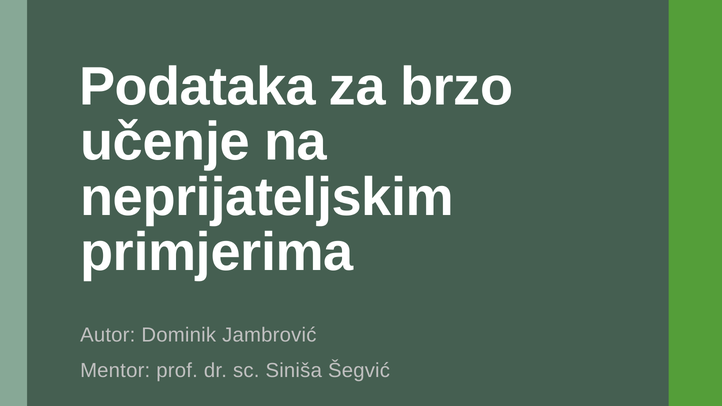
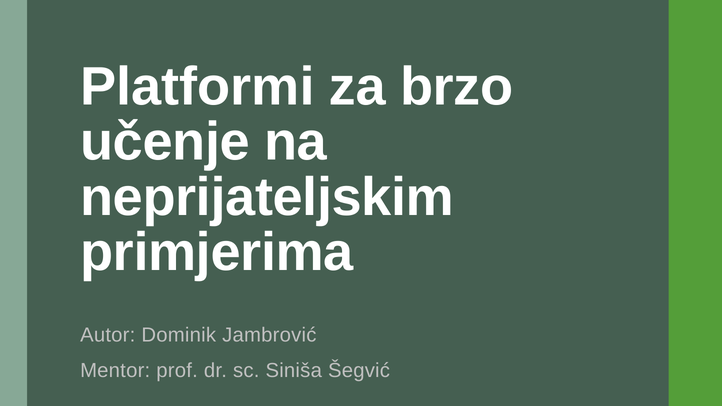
Podataka: Podataka -> Platformi
